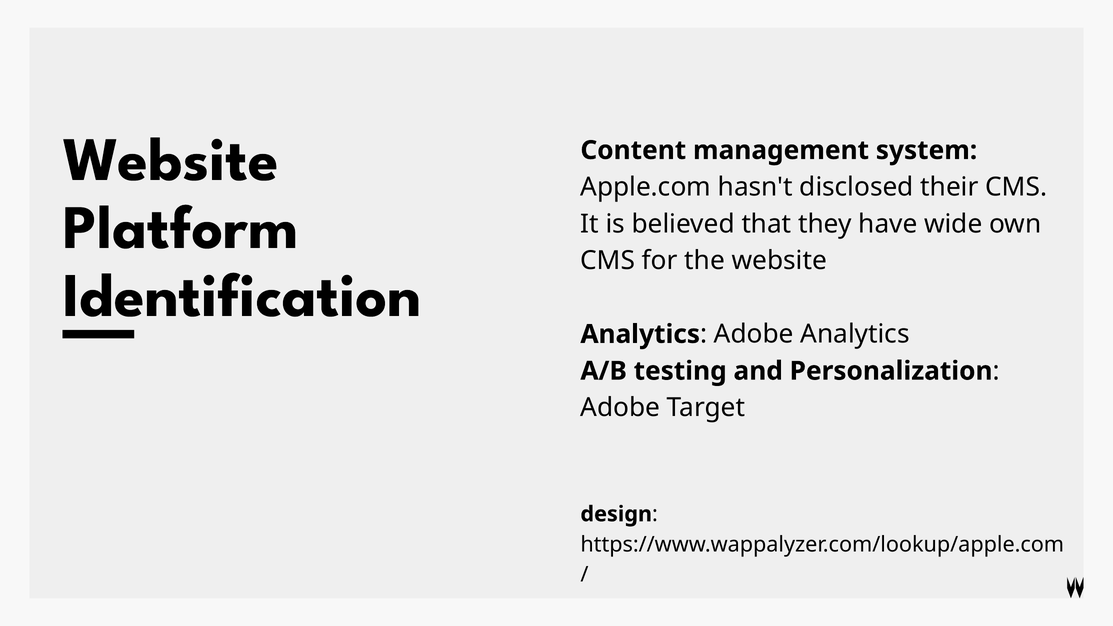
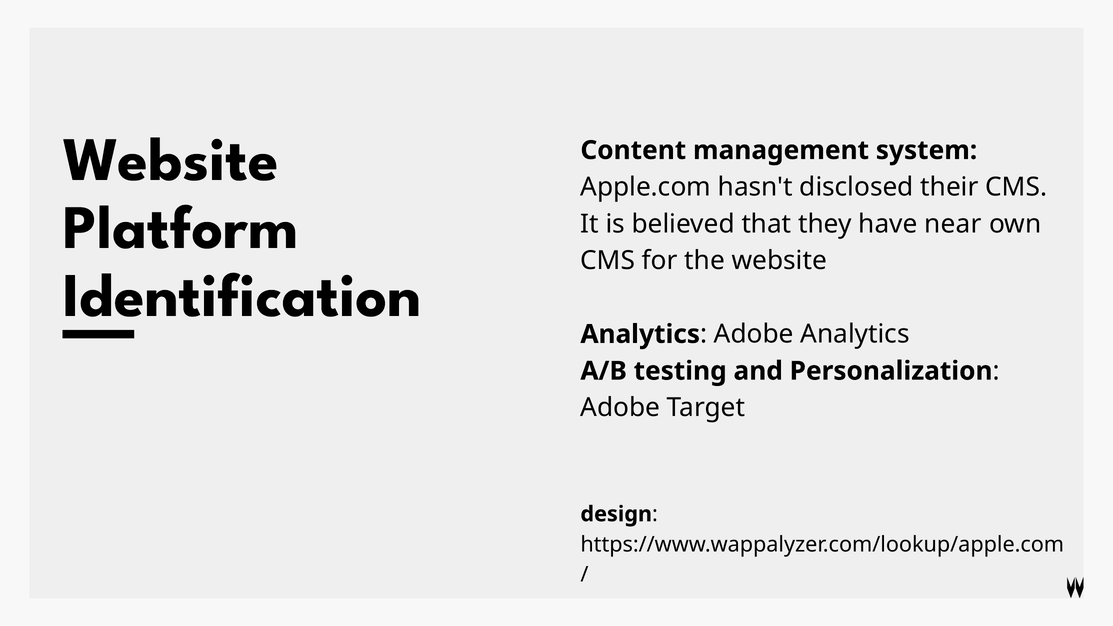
wide: wide -> near
